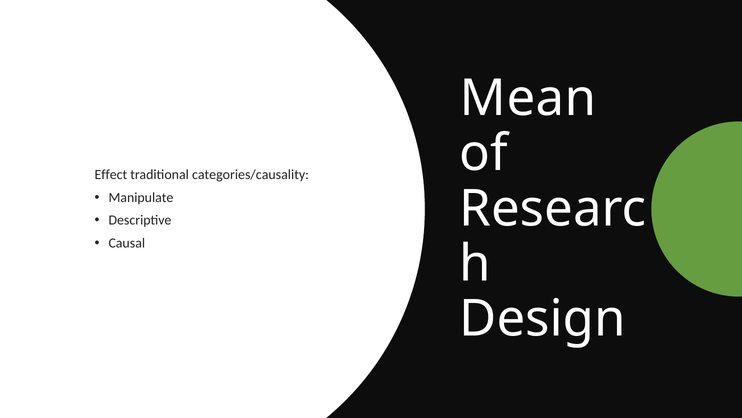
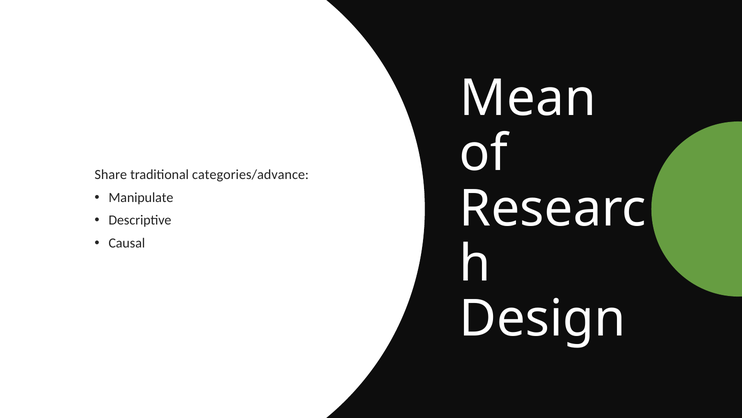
Effect: Effect -> Share
categories/causality: categories/causality -> categories/advance
